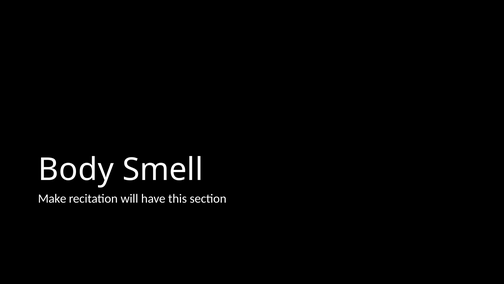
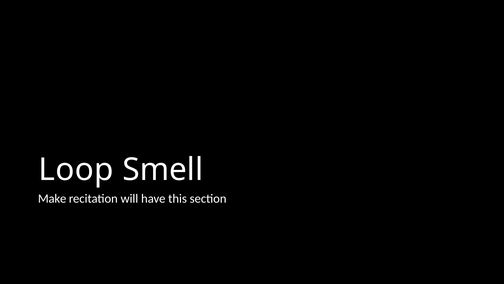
Body: Body -> Loop
